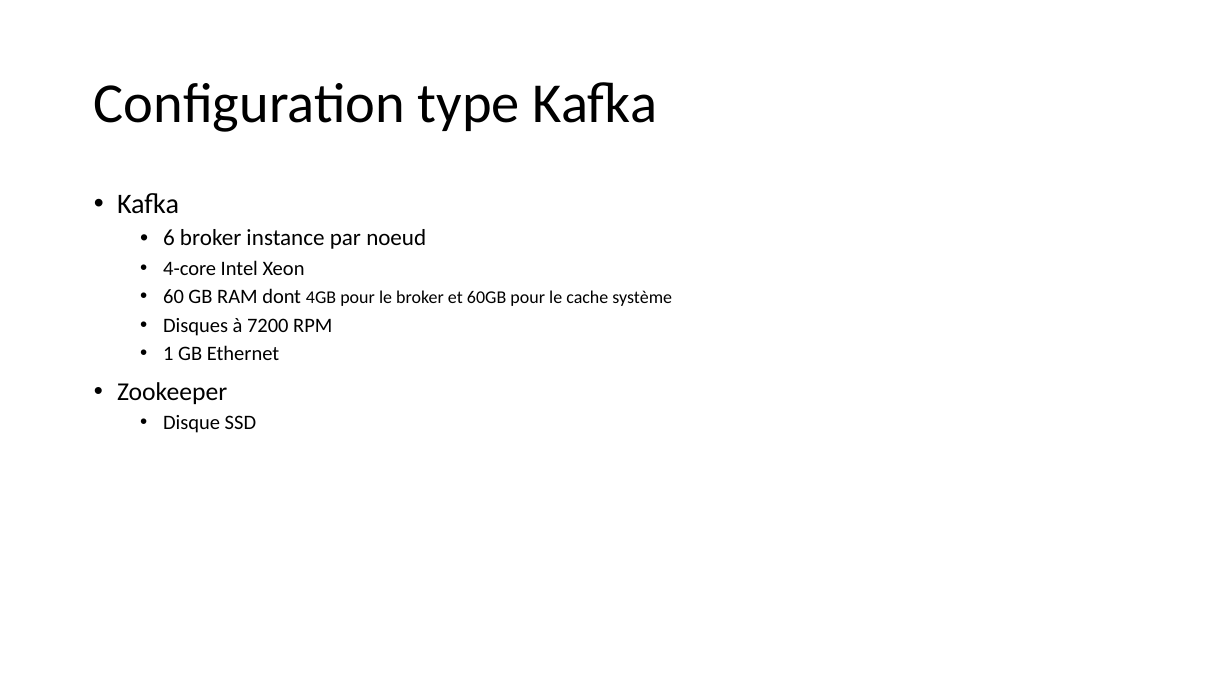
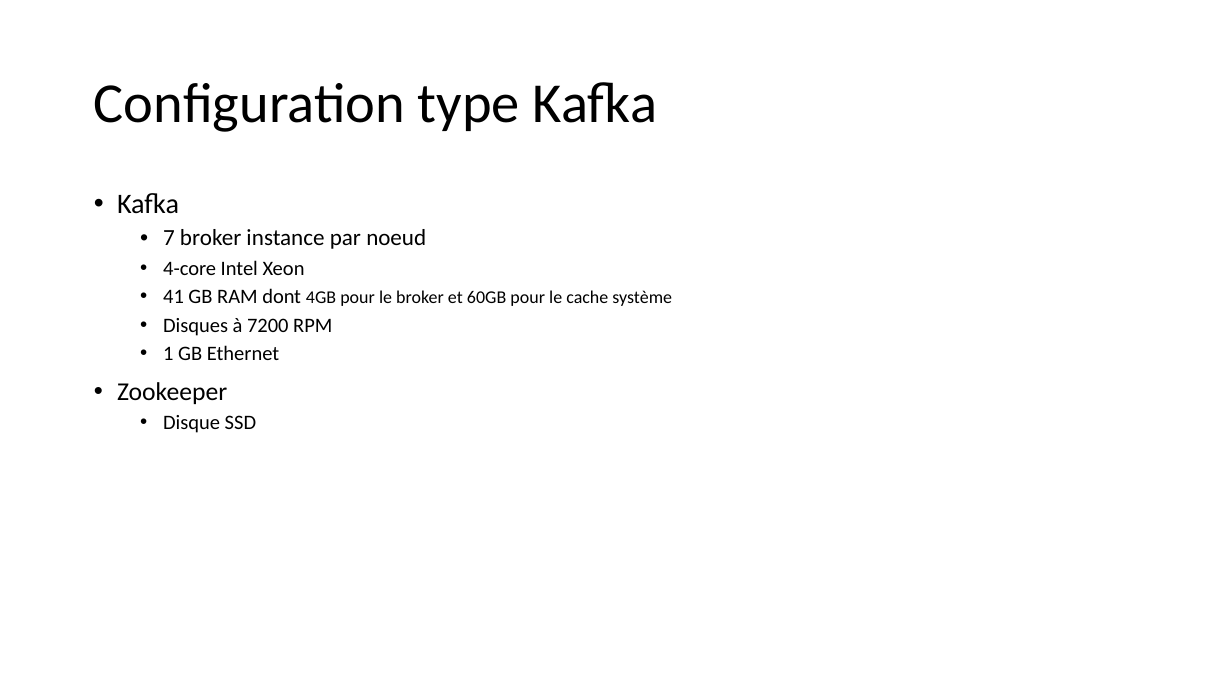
6: 6 -> 7
60: 60 -> 41
